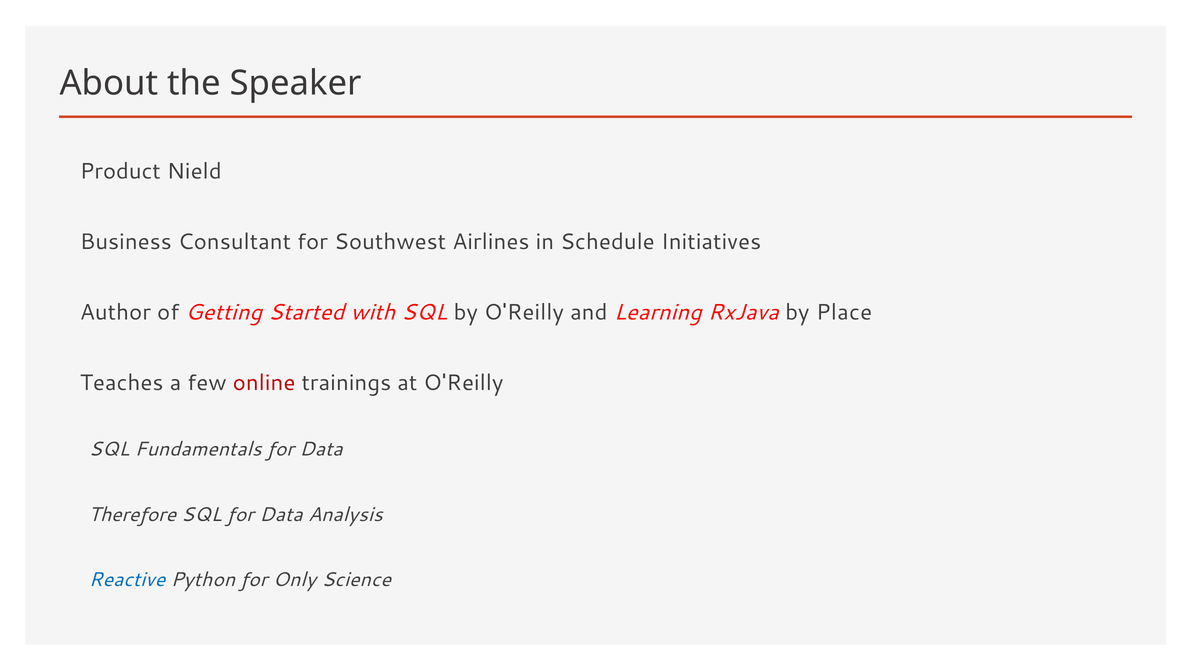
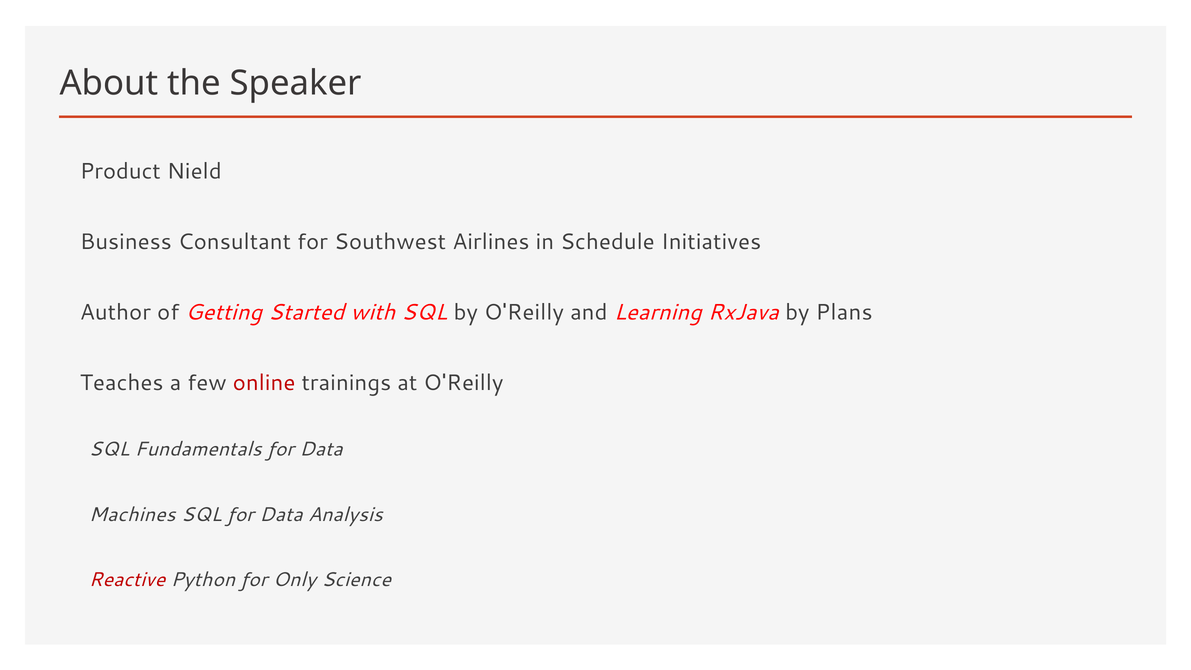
Place: Place -> Plans
Therefore: Therefore -> Machines
Reactive colour: blue -> red
